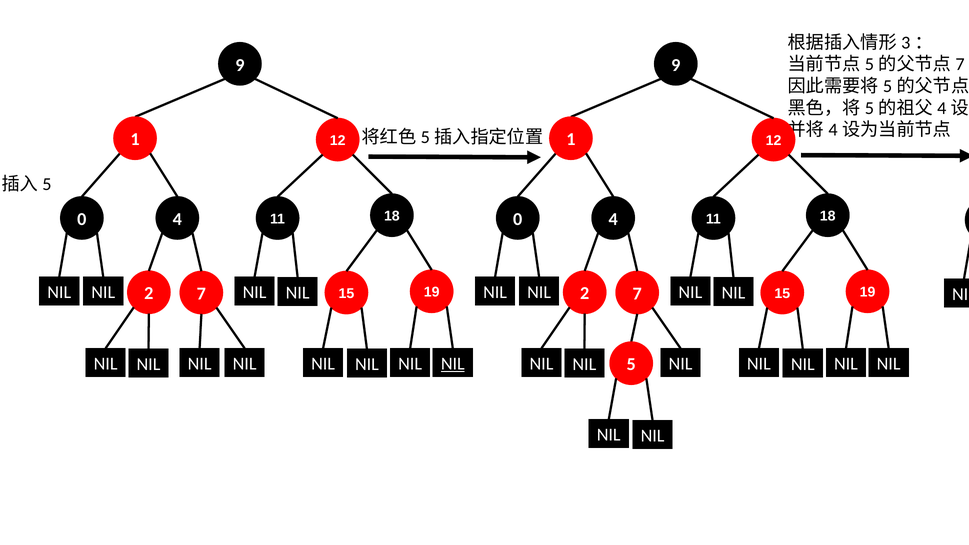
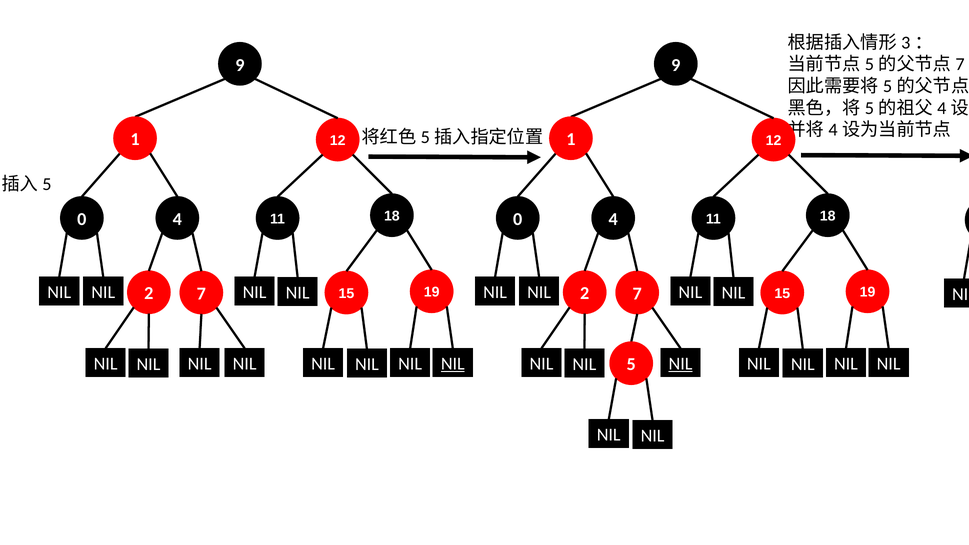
NIL at (681, 364) underline: none -> present
